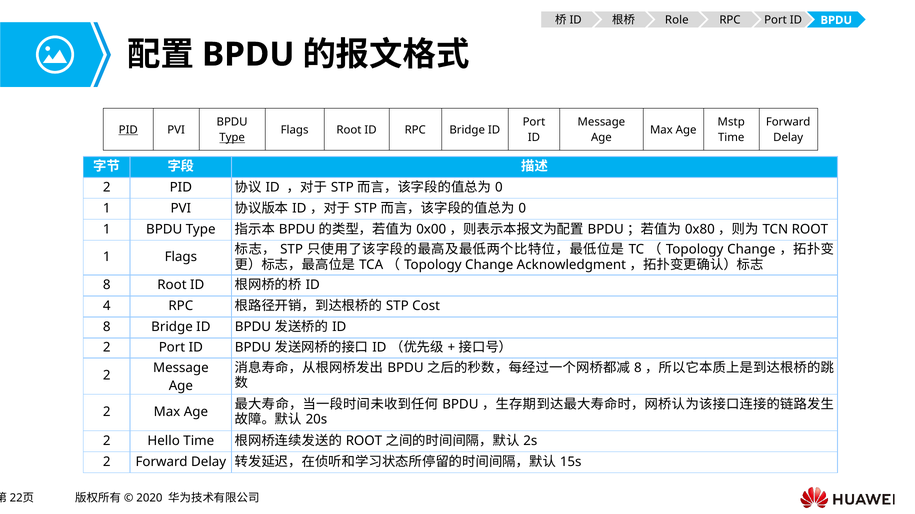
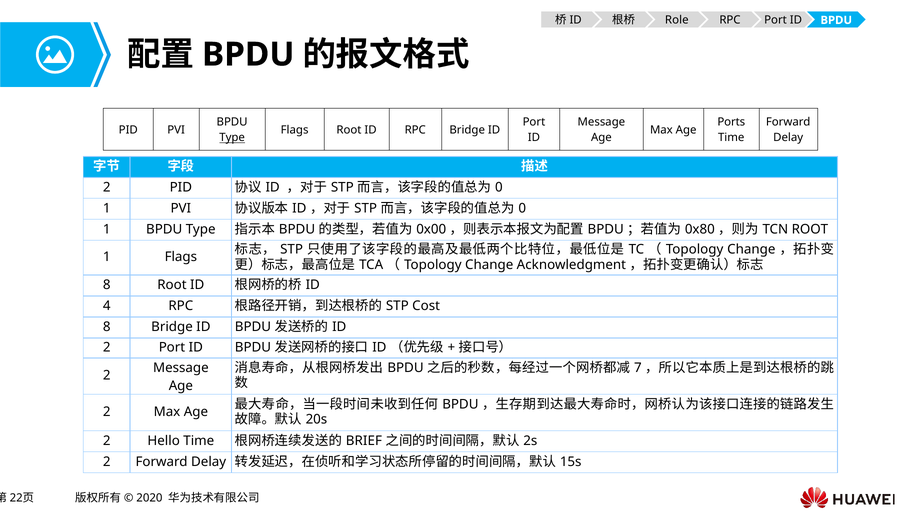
Mstp: Mstp -> Ports
PID at (128, 130) underline: present -> none
8 at (638, 368): 8 -> 7
ROOT at (364, 441): ROOT -> BRIEF
